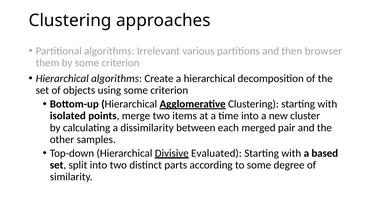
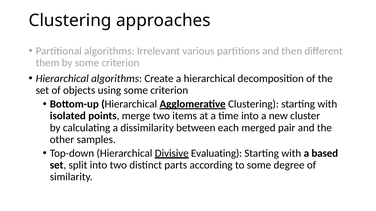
browser: browser -> different
Evaluated: Evaluated -> Evaluating
